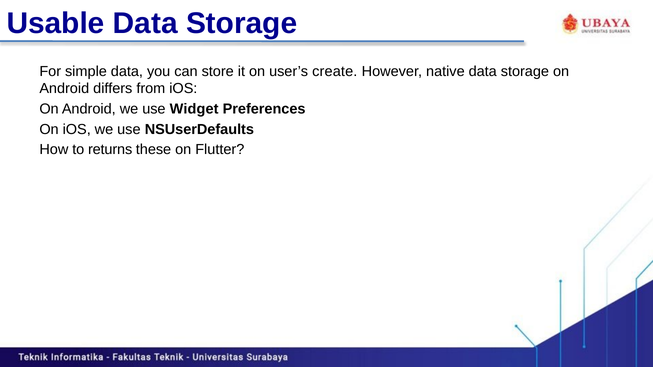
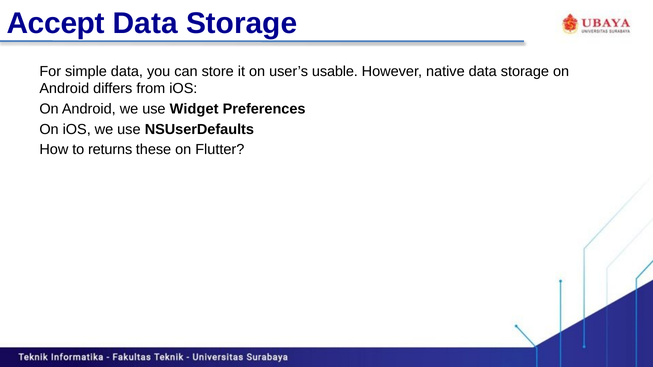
Usable: Usable -> Accept
create: create -> usable
